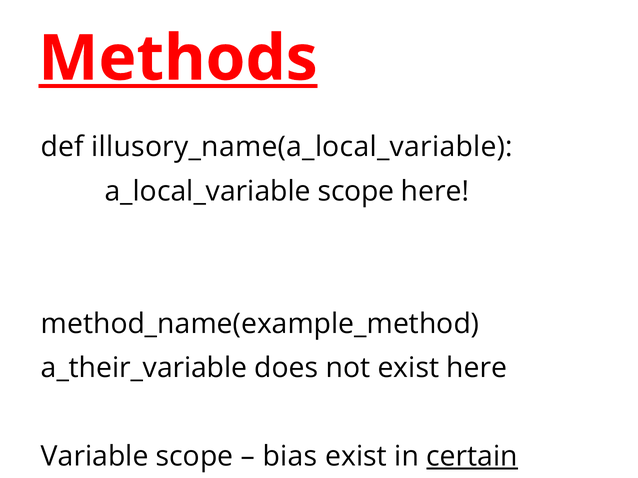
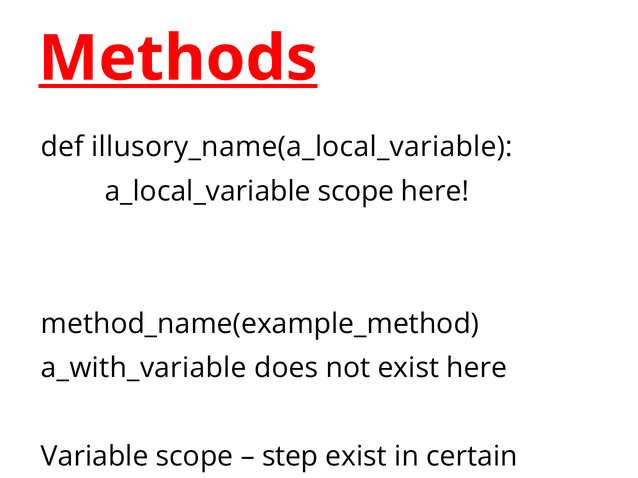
a_their_variable: a_their_variable -> a_with_variable
bias: bias -> step
certain underline: present -> none
